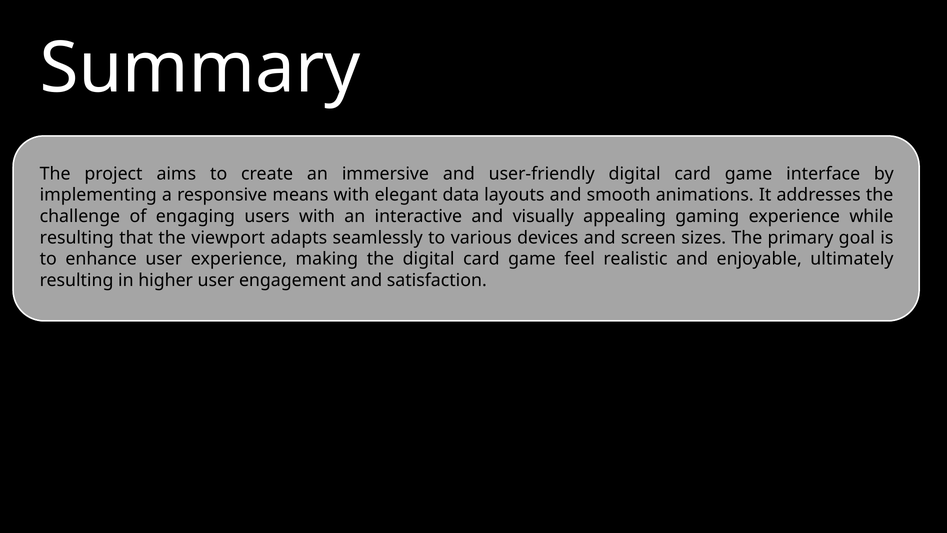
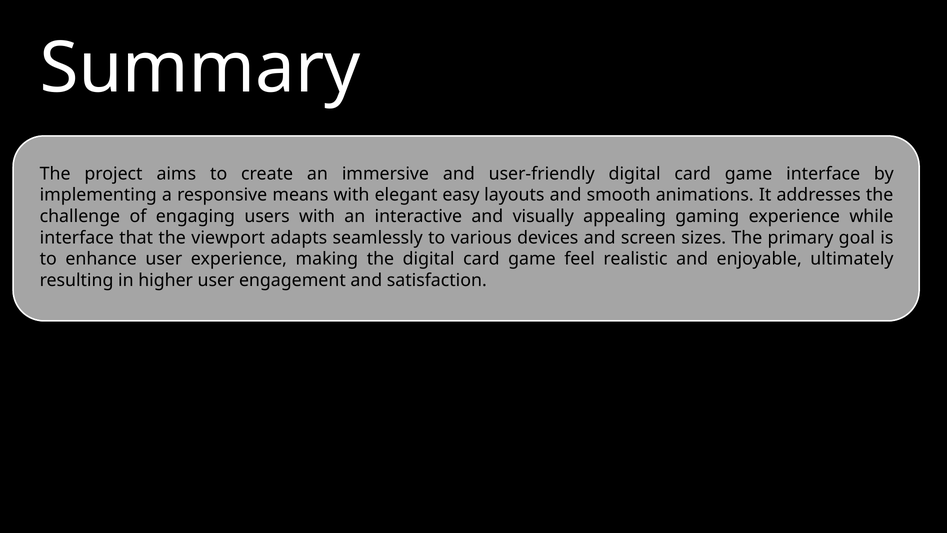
data: data -> easy
resulting at (77, 237): resulting -> interface
